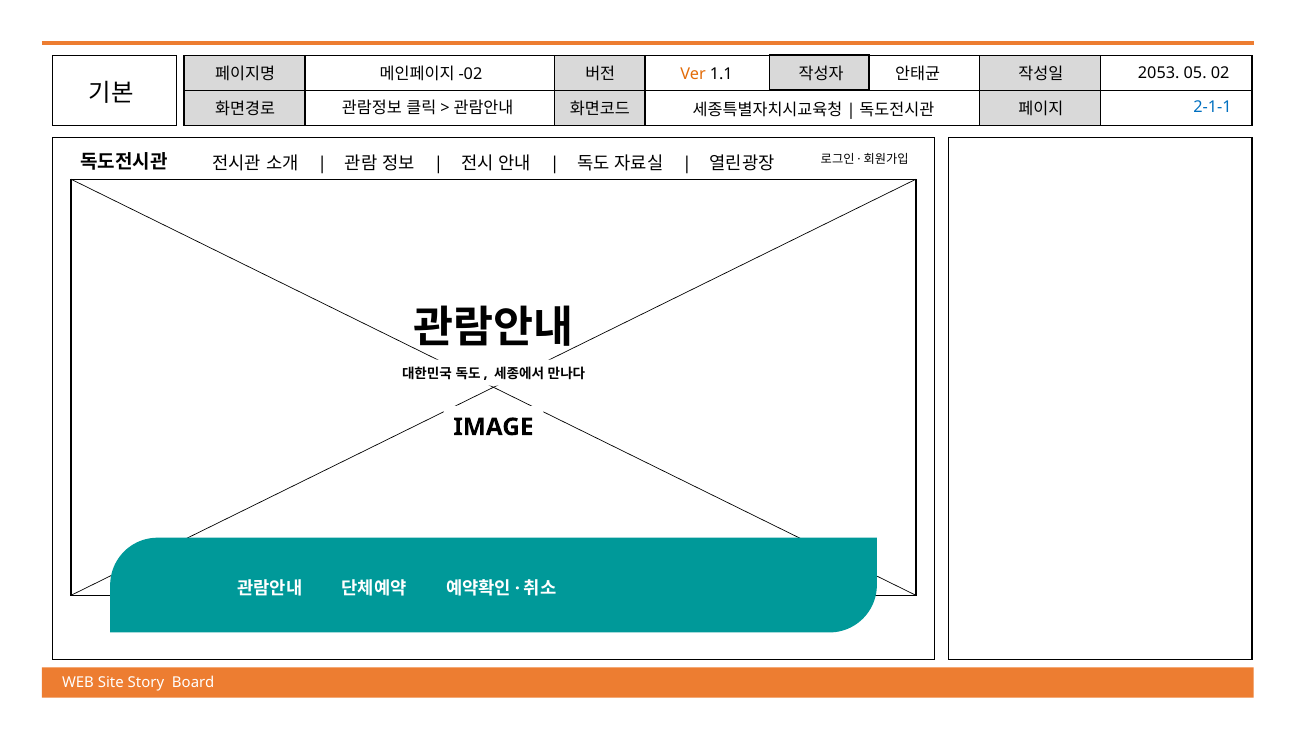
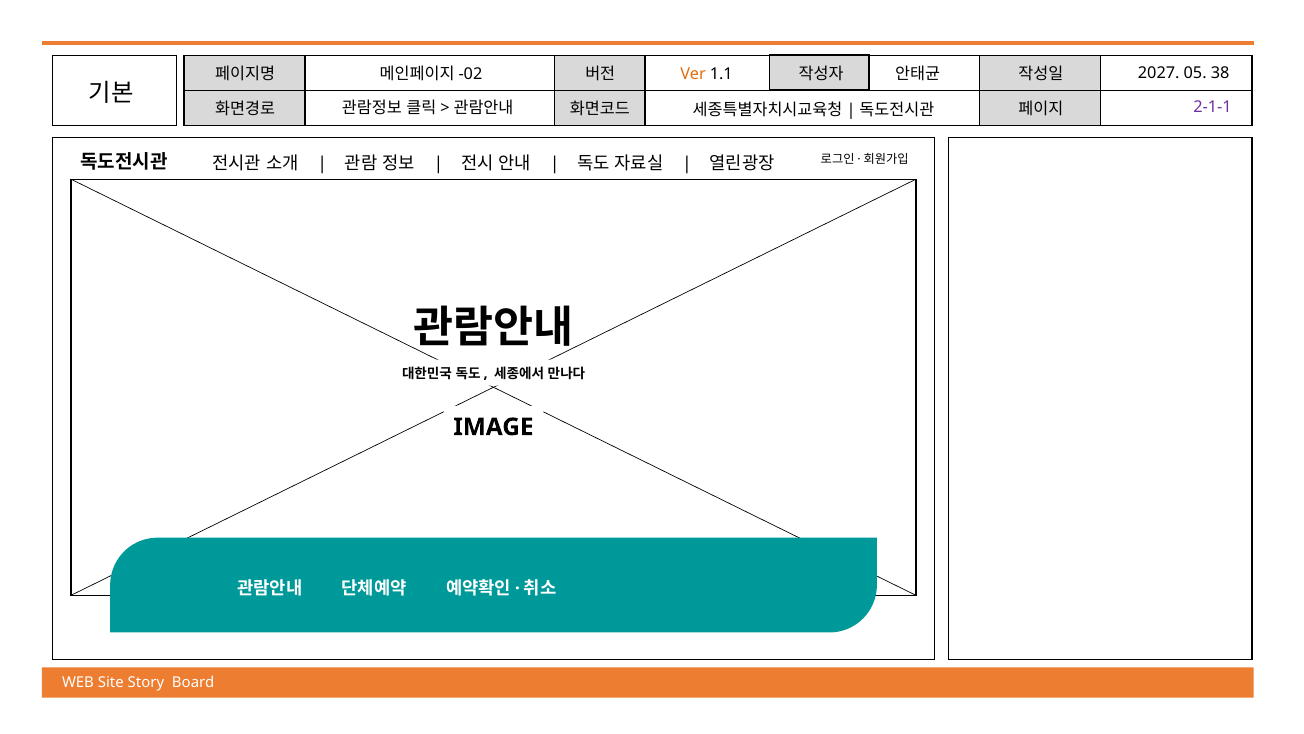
2053: 2053 -> 2027
02: 02 -> 38
2-1-1 colour: blue -> purple
